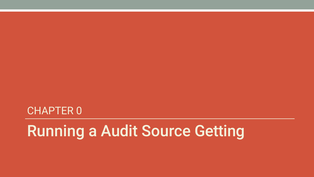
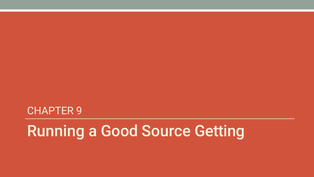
0: 0 -> 9
Audit: Audit -> Good
